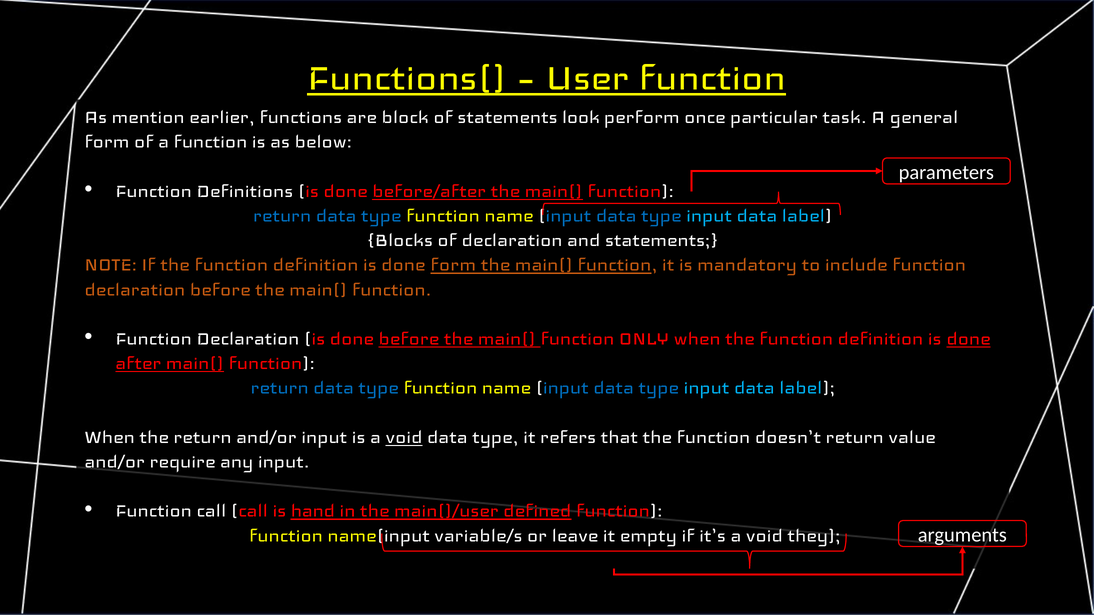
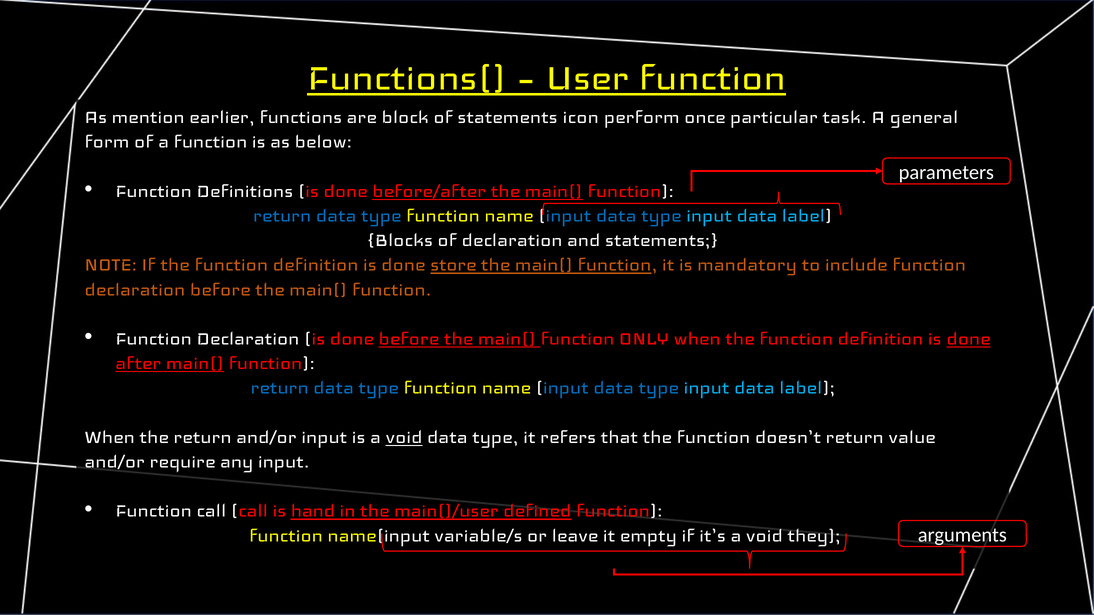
look: look -> icon
done form: form -> store
